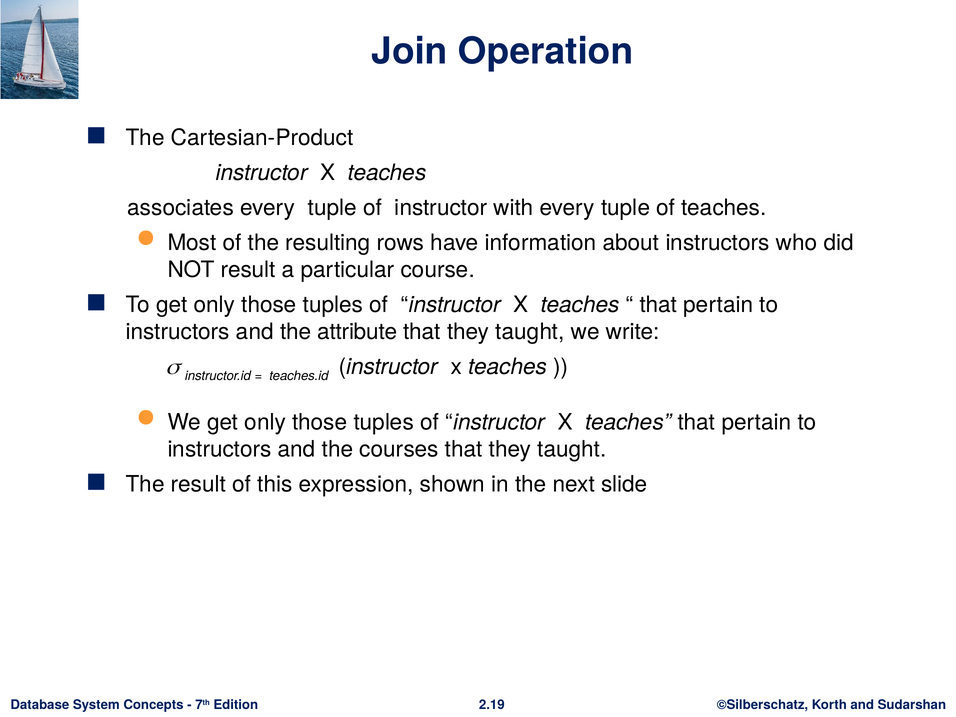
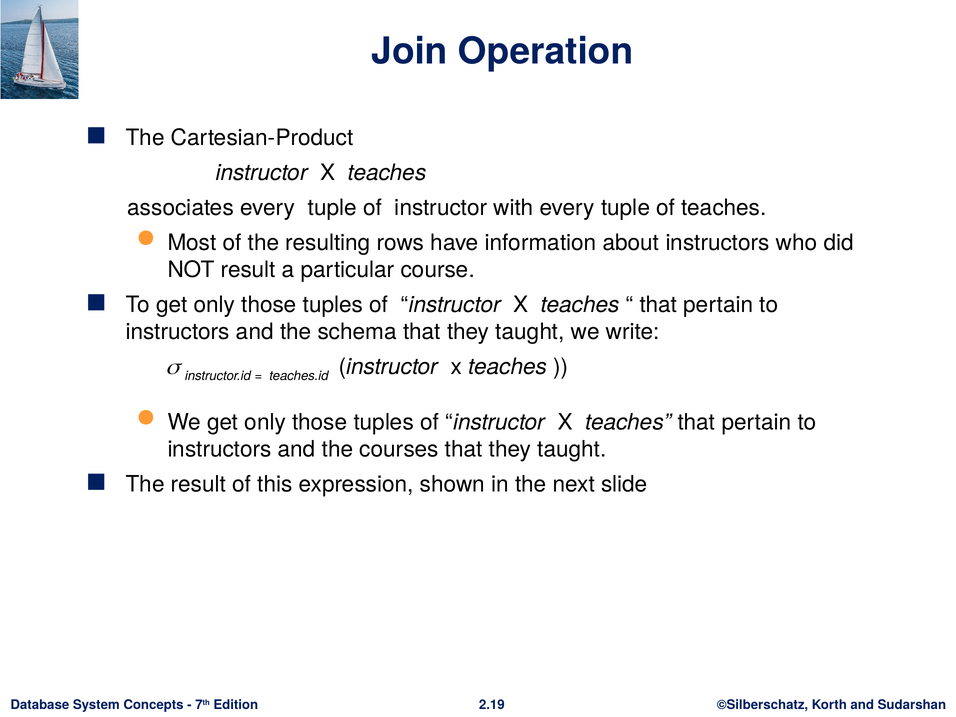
attribute: attribute -> schema
